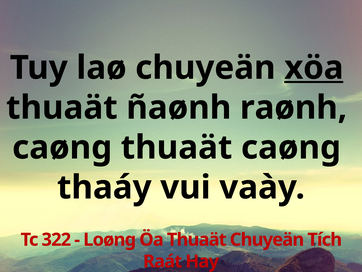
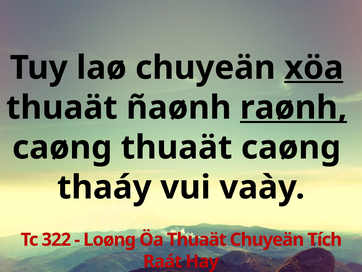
raønh underline: none -> present
